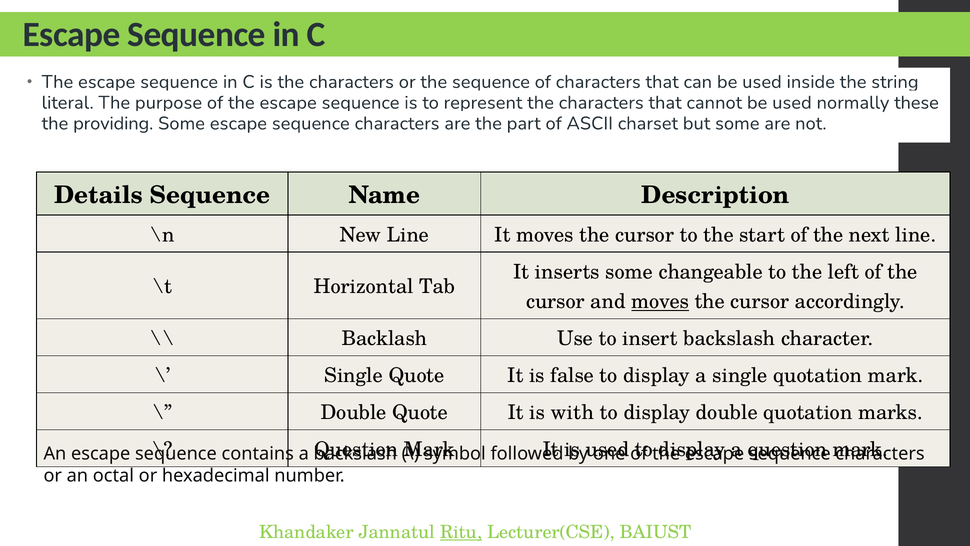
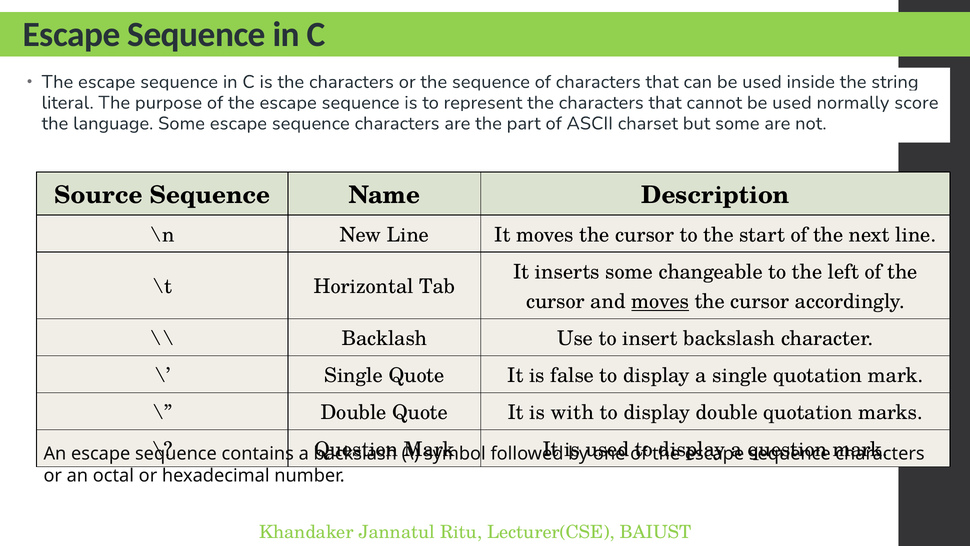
these: these -> score
providing: providing -> language
Details: Details -> Source
Ritu underline: present -> none
